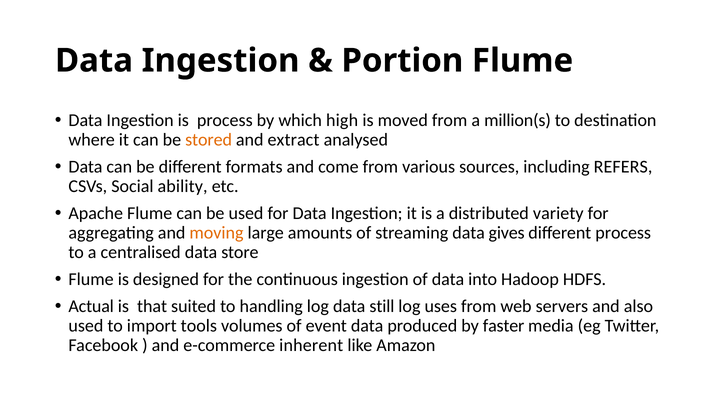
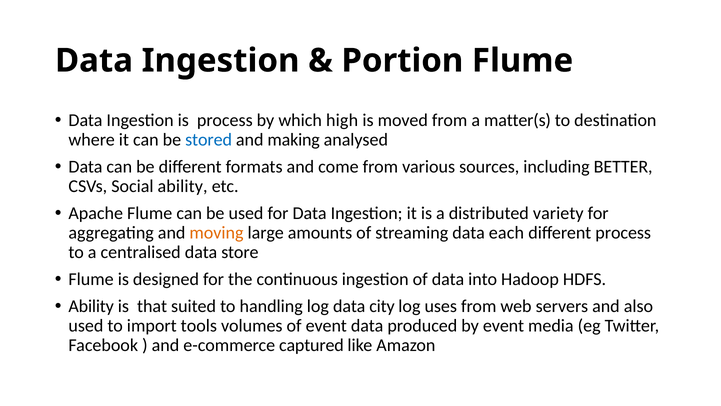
million(s: million(s -> matter(s
stored colour: orange -> blue
extract: extract -> making
REFERS: REFERS -> BETTER
gives: gives -> each
Actual at (91, 306): Actual -> Ability
still: still -> city
by faster: faster -> event
inherent: inherent -> captured
